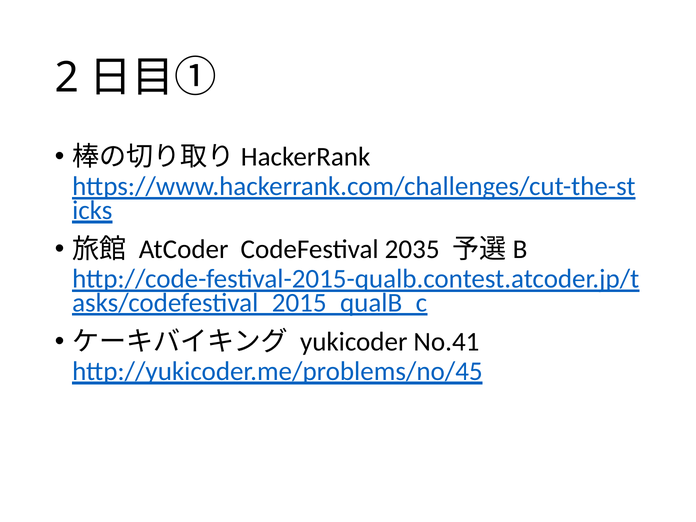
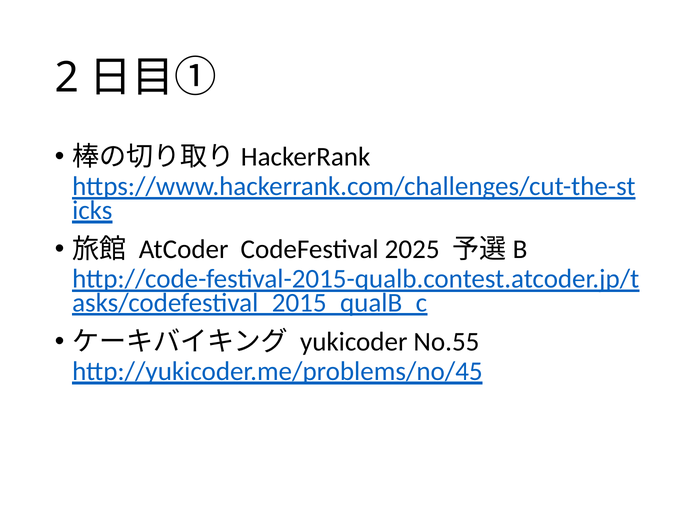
2035: 2035 -> 2025
No.41: No.41 -> No.55
